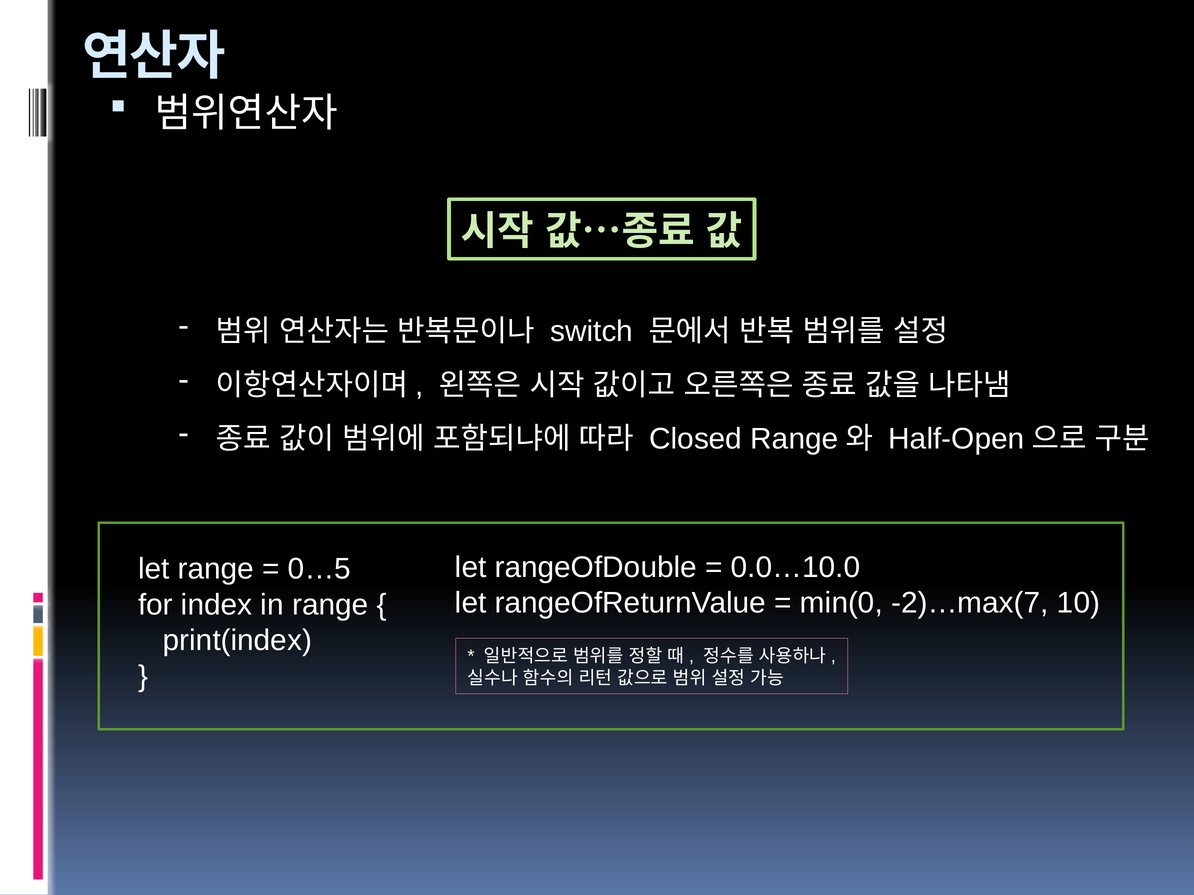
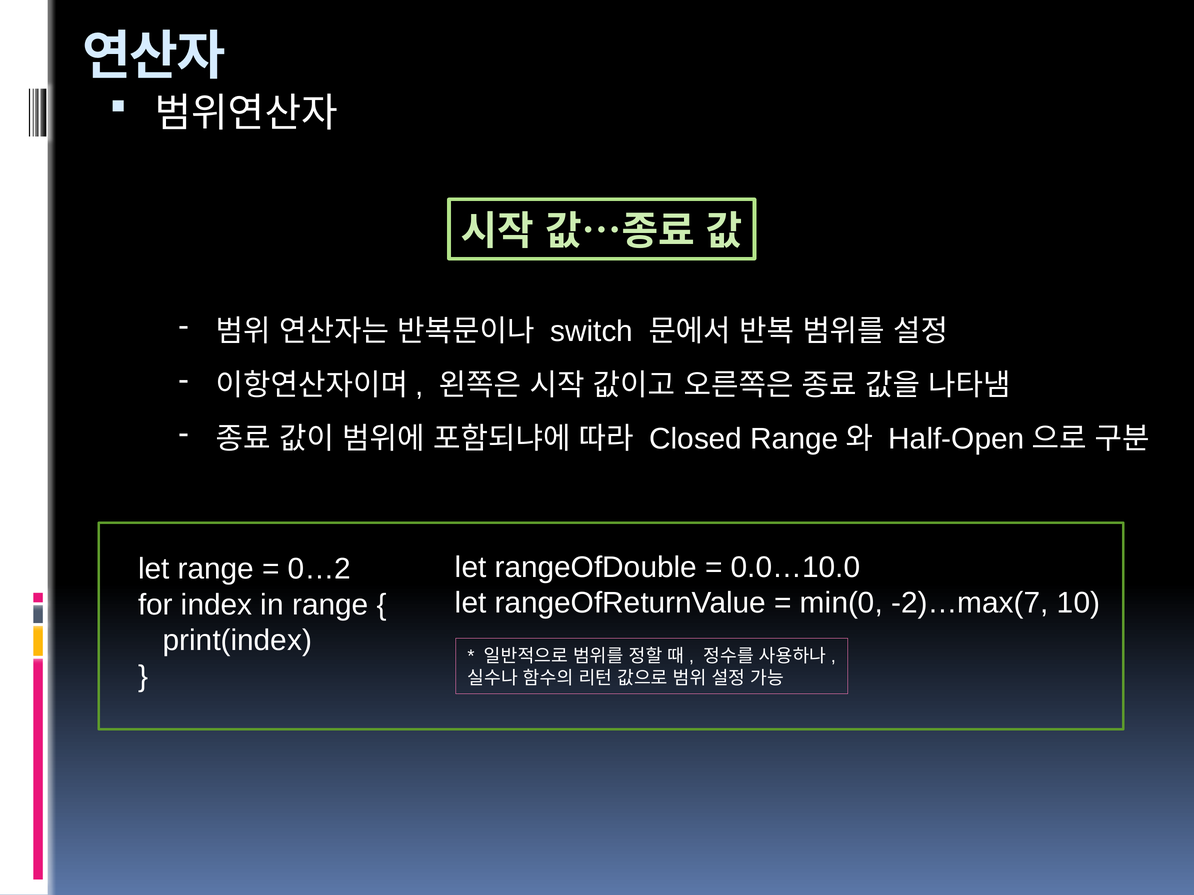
0…5: 0…5 -> 0…2
